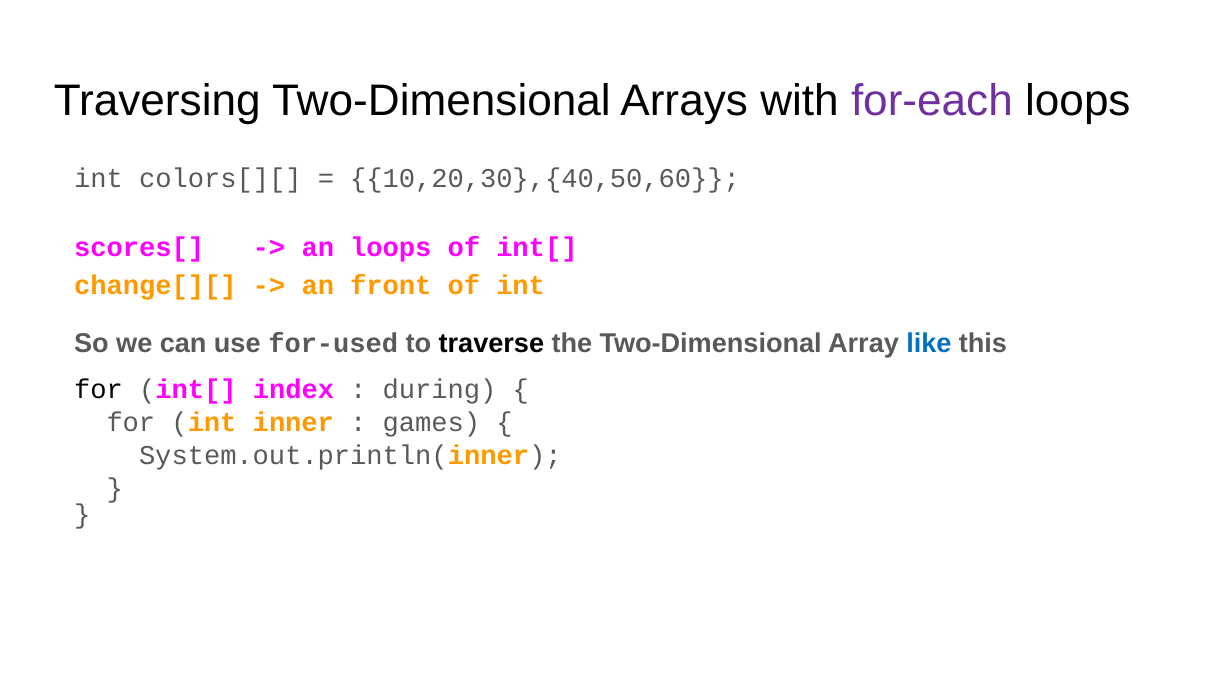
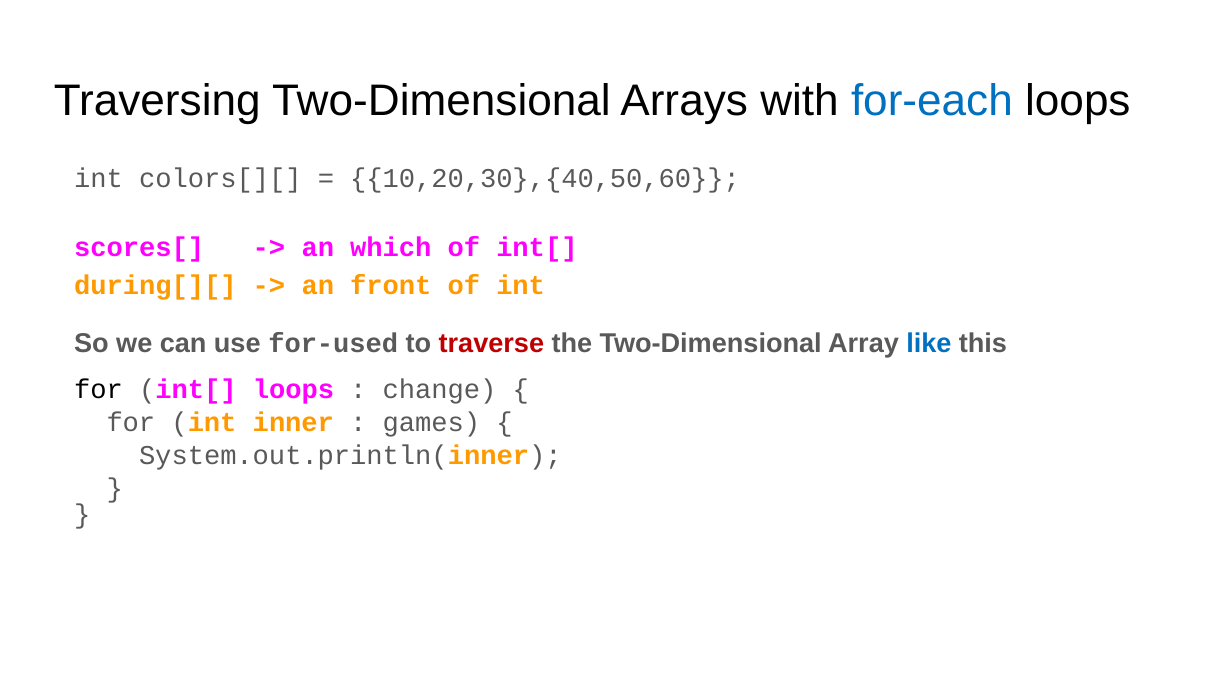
for-each colour: purple -> blue
an loops: loops -> which
change[][: change[][ -> during[][
traverse colour: black -> red
int[ index: index -> loops
during: during -> change
